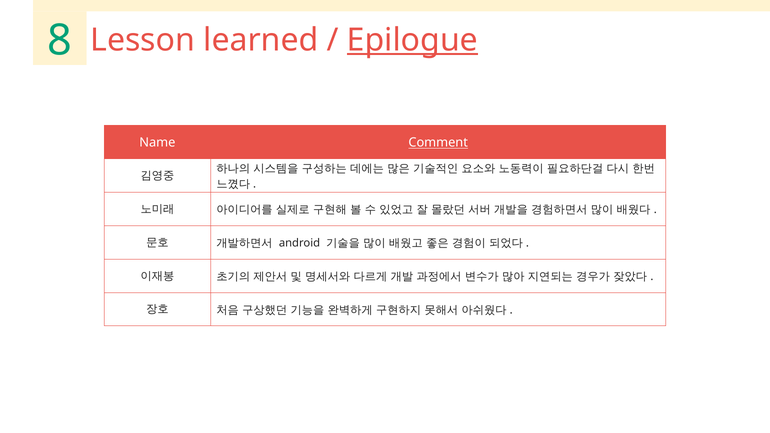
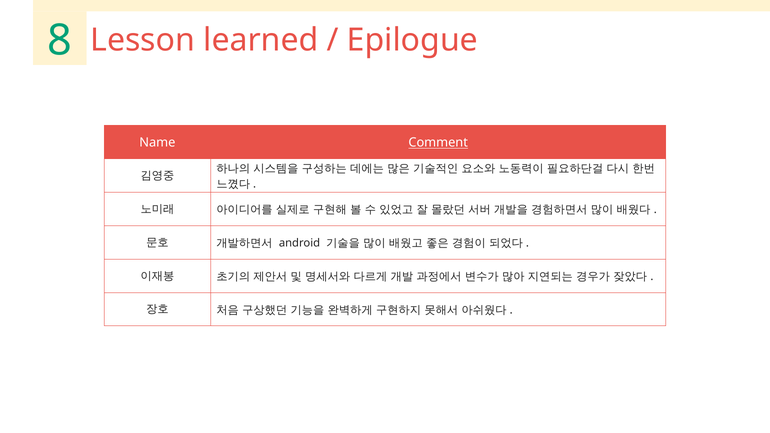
Epilogue underline: present -> none
